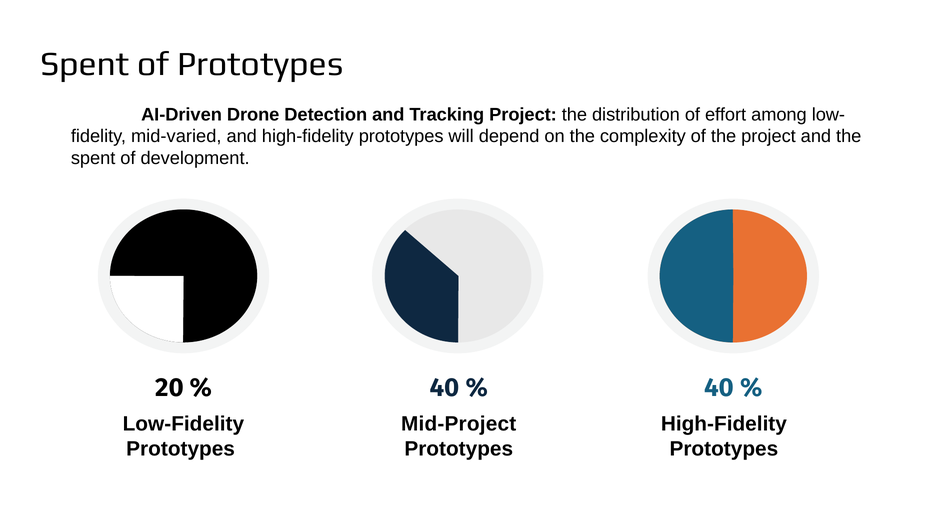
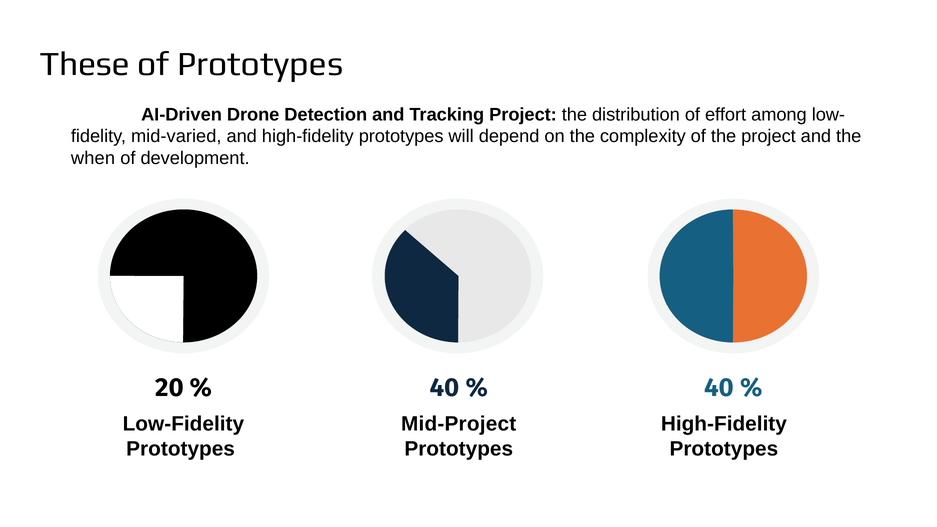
Spent at (85, 64): Spent -> These
spent at (93, 158): spent -> when
